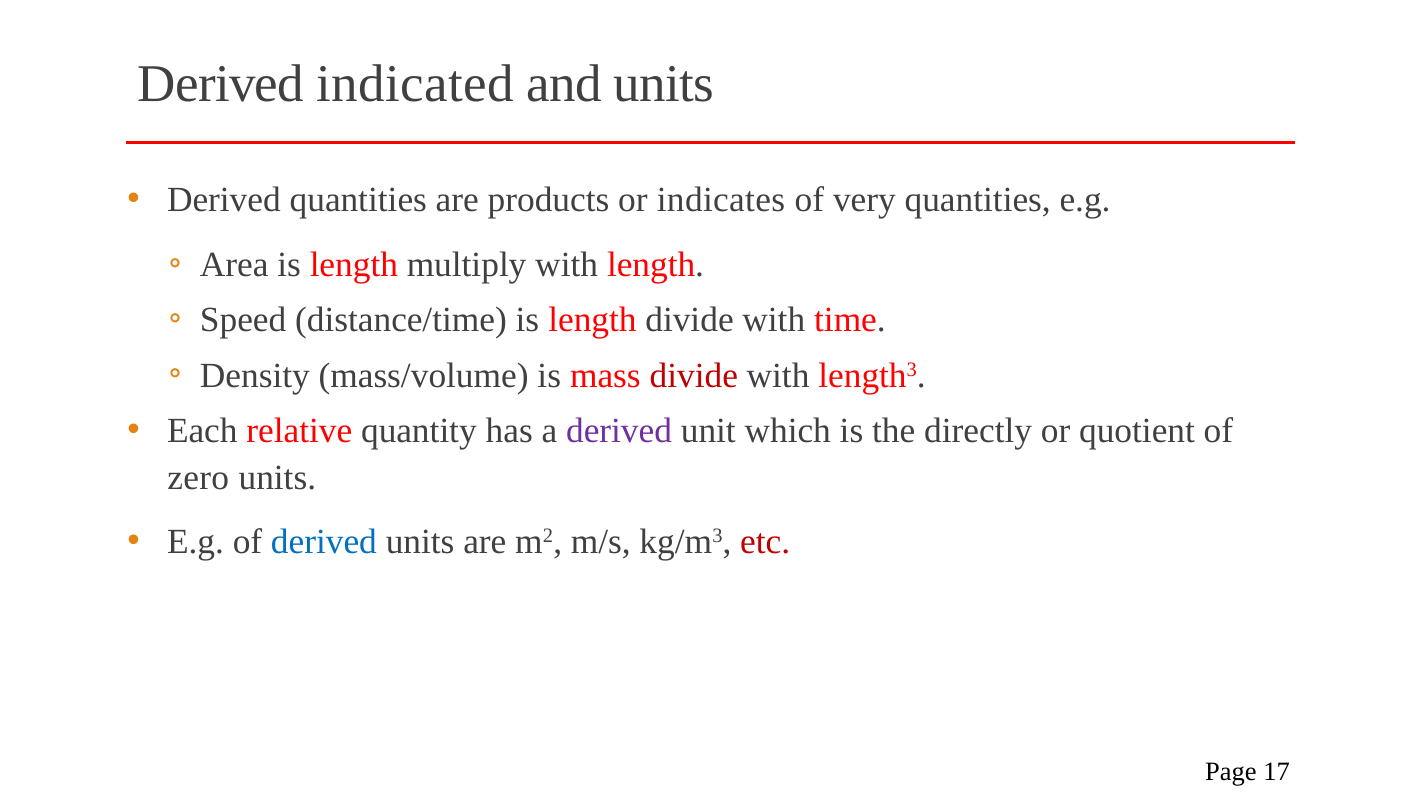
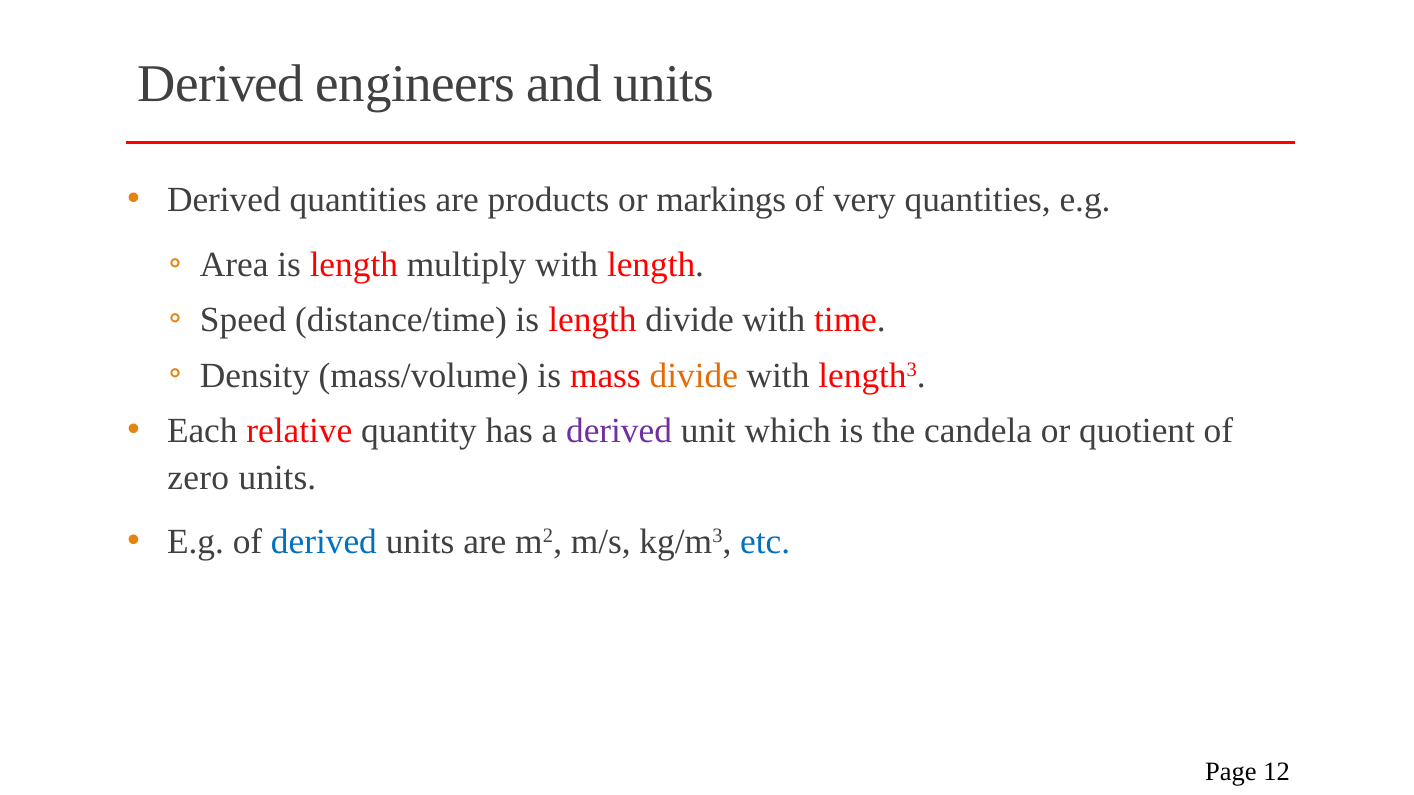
indicated: indicated -> engineers
indicates: indicates -> markings
divide at (694, 376) colour: red -> orange
directly: directly -> candela
etc colour: red -> blue
17: 17 -> 12
